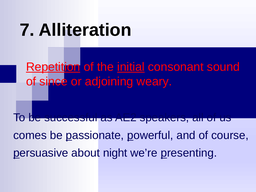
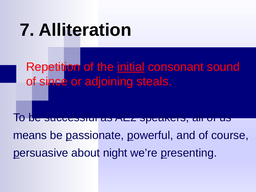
Repetition underline: present -> none
weary: weary -> steals
comes: comes -> means
